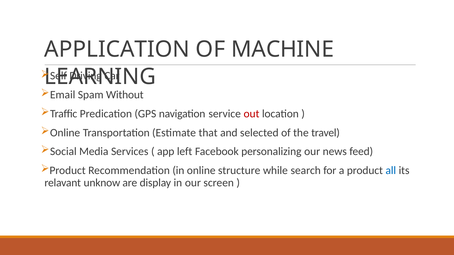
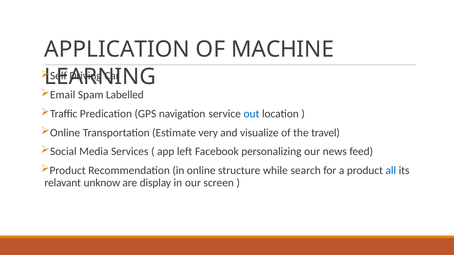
Without: Without -> Labelled
out colour: red -> blue
that: that -> very
selected: selected -> visualize
